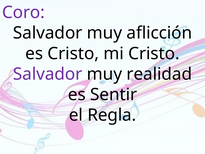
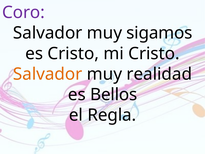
aflicción: aflicción -> sigamos
Salvador at (48, 74) colour: purple -> orange
Sentir: Sentir -> Bellos
